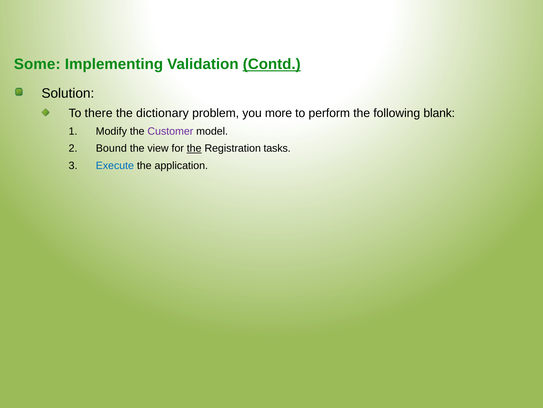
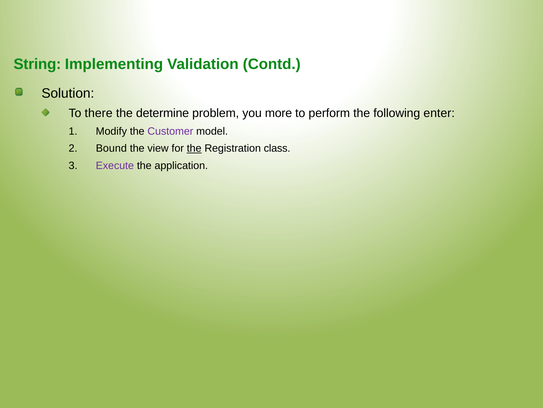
Some: Some -> String
Contd underline: present -> none
dictionary: dictionary -> determine
blank: blank -> enter
tasks: tasks -> class
Execute colour: blue -> purple
